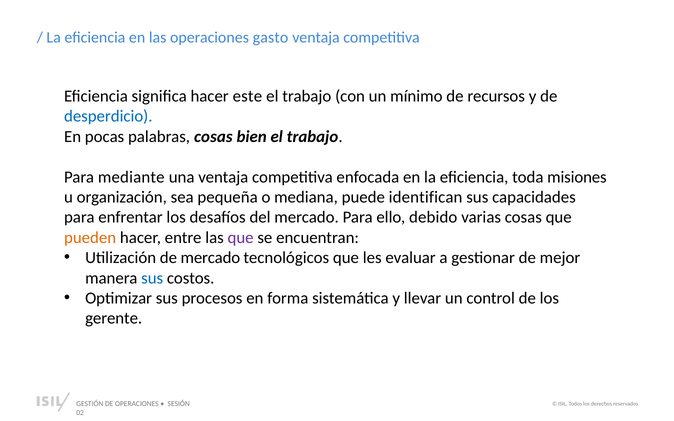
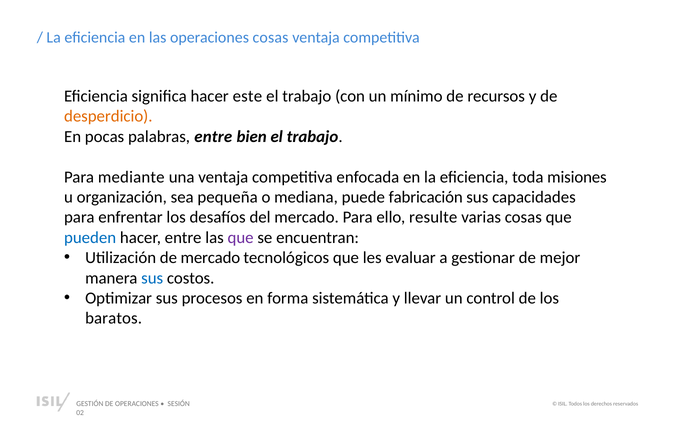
operaciones gasto: gasto -> cosas
desperdicio colour: blue -> orange
palabras cosas: cosas -> entre
identifican: identifican -> fabricación
debido: debido -> resulte
pueden colour: orange -> blue
gerente: gerente -> baratos
